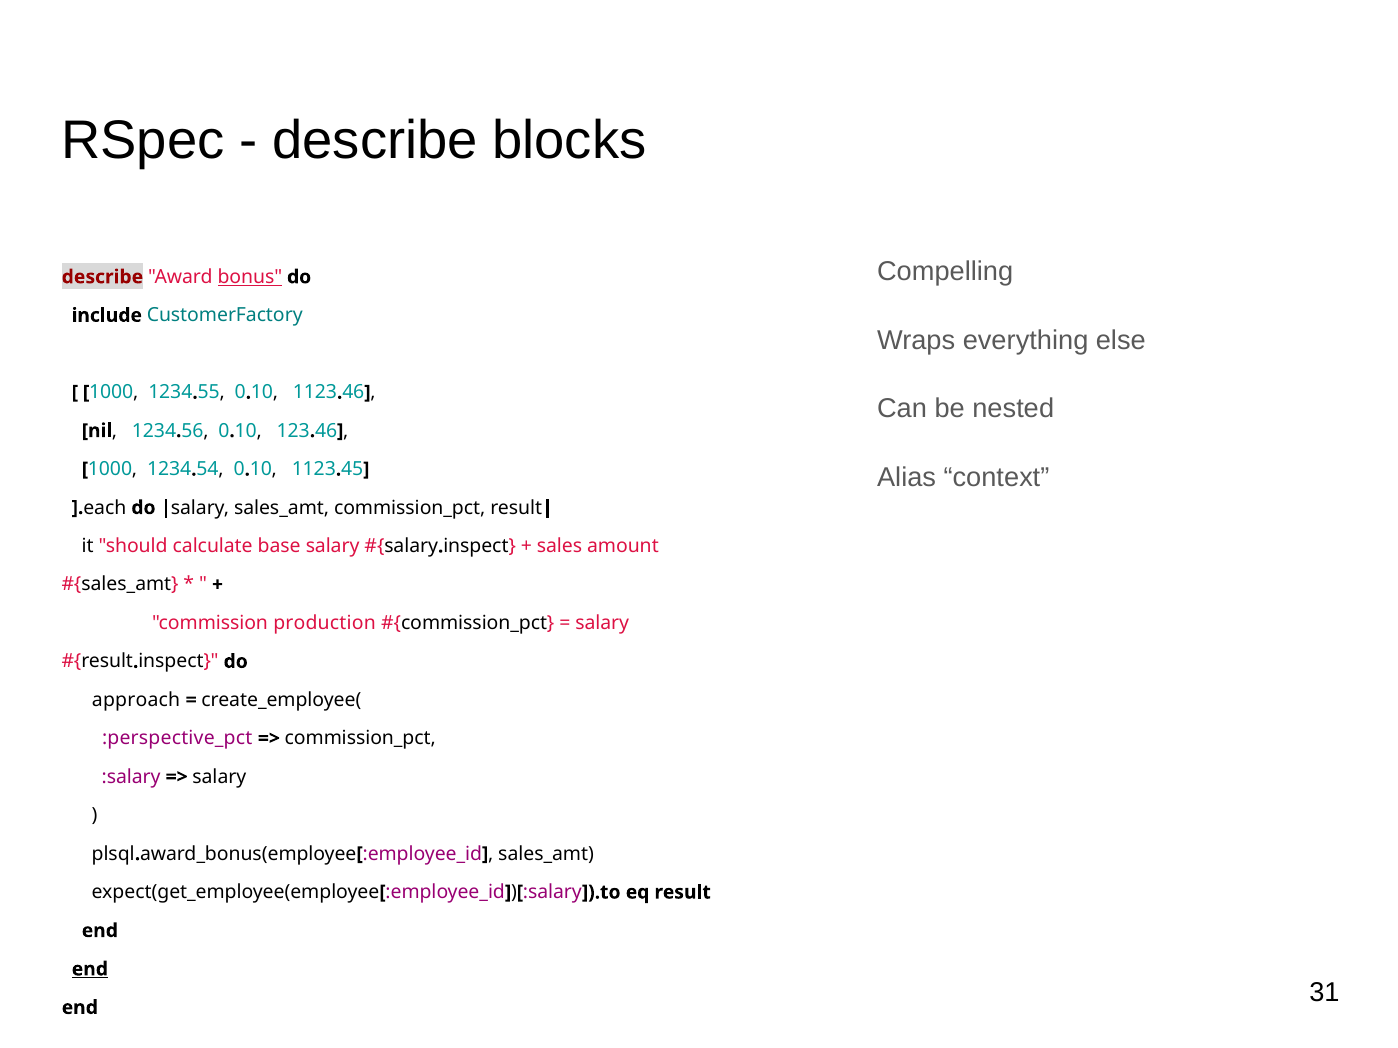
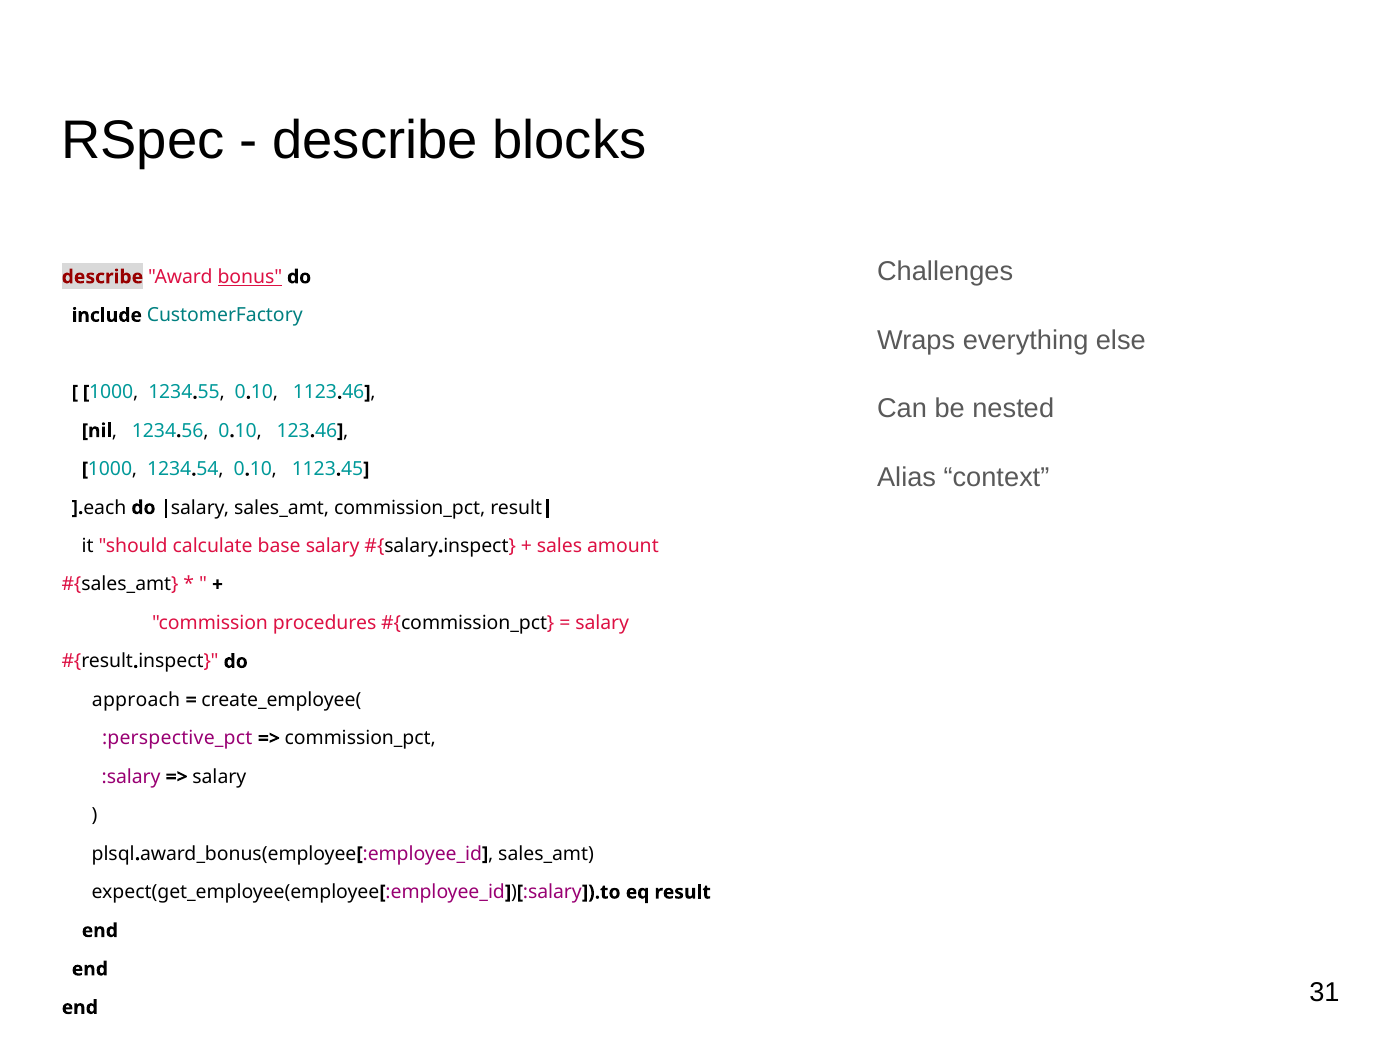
Compelling: Compelling -> Challenges
production: production -> procedures
end at (90, 970) underline: present -> none
